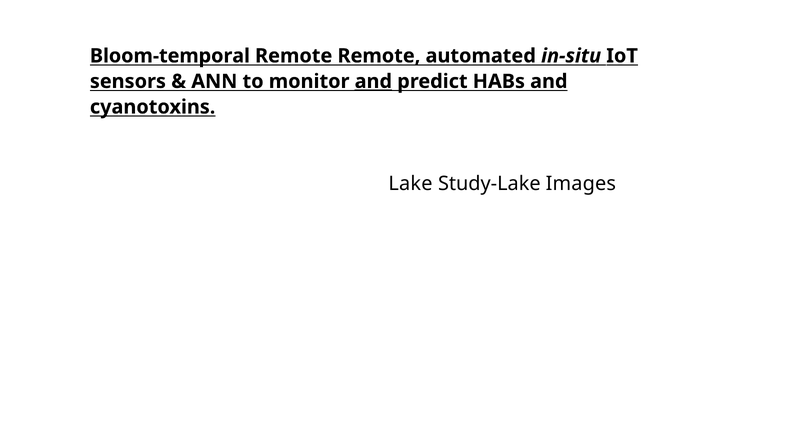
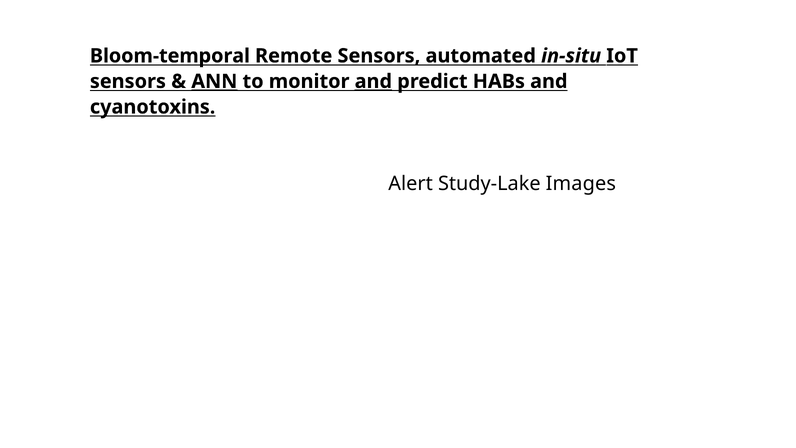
Remote Remote: Remote -> Sensors
ANN underline: none -> present
Lake: Lake -> Alert
